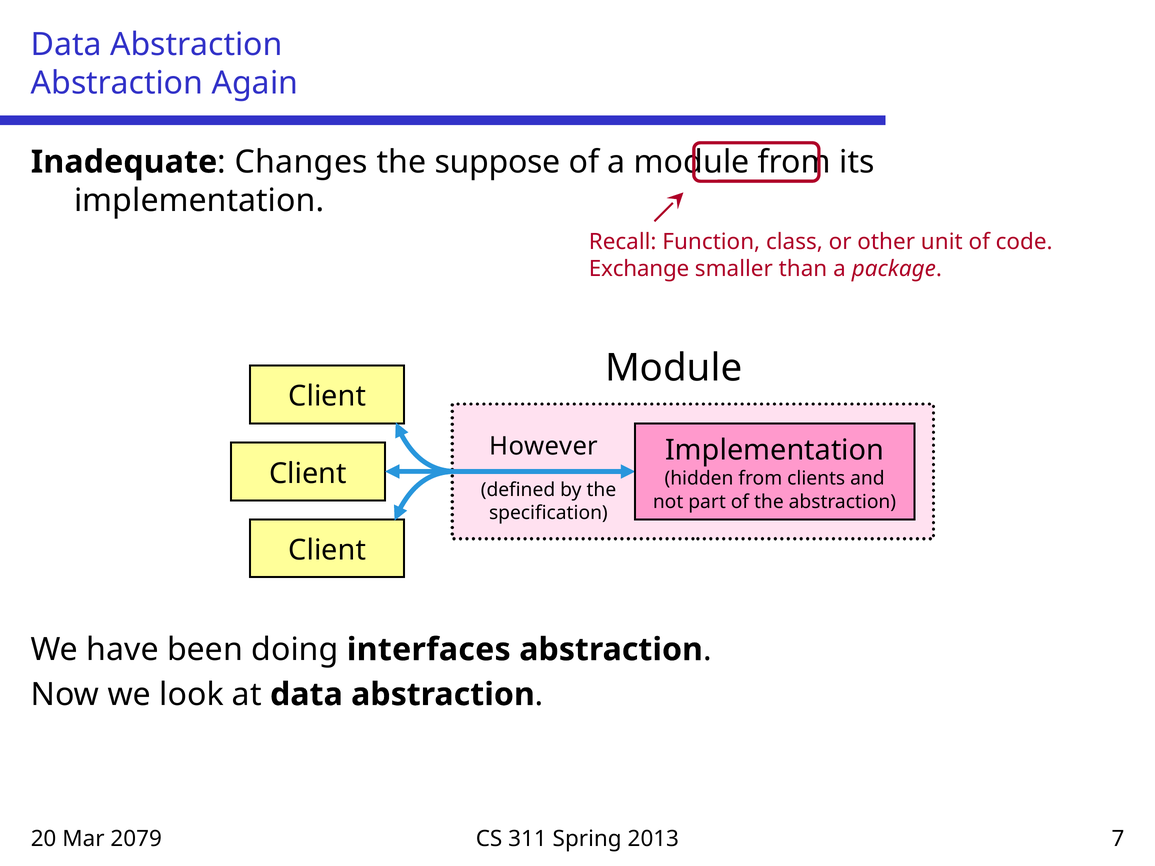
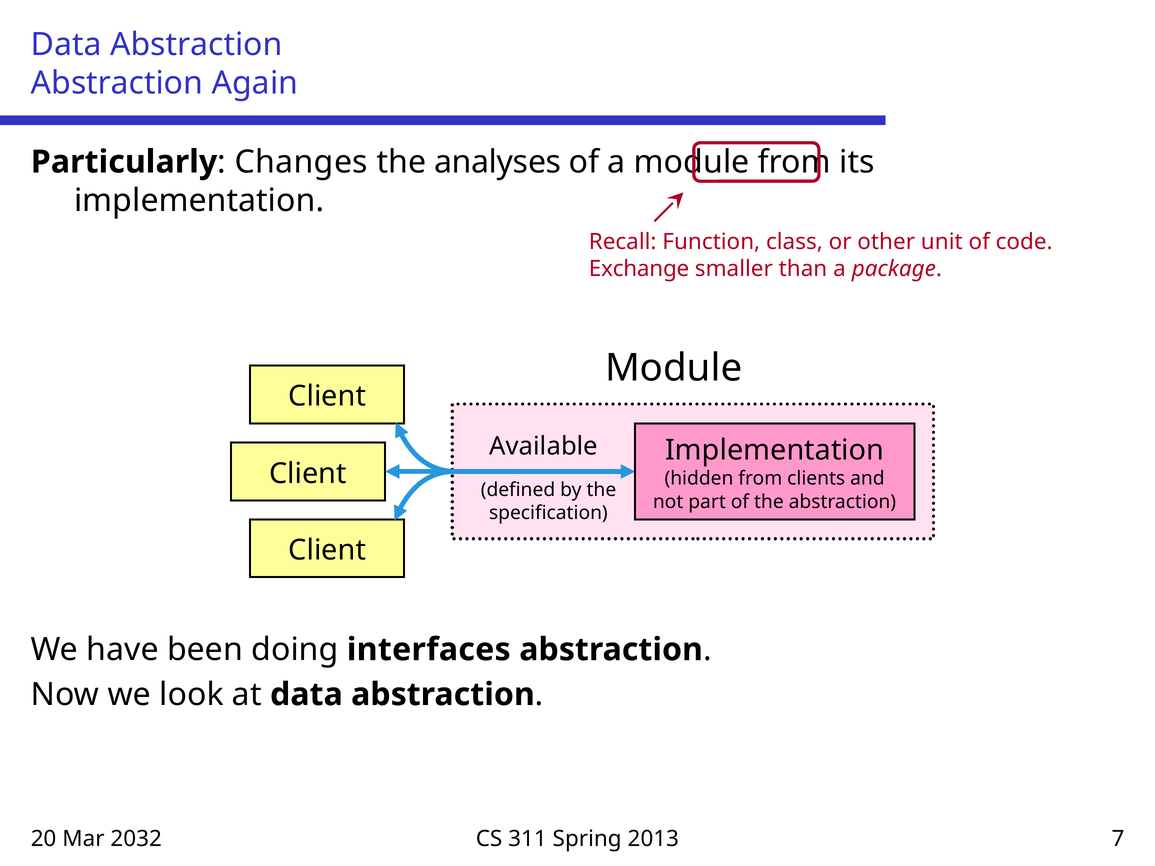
Inadequate: Inadequate -> Particularly
suppose: suppose -> analyses
However: However -> Available
2079: 2079 -> 2032
